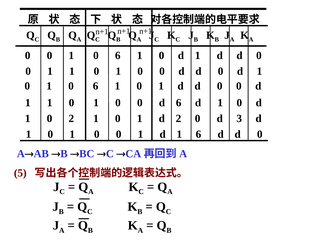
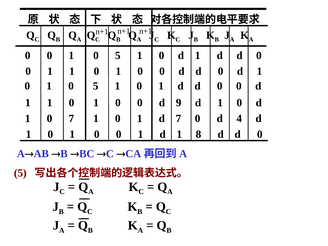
6 at (118, 56): 6 -> 5
6 at (96, 86): 6 -> 5
d 6: 6 -> 9
0 2: 2 -> 7
d 2: 2 -> 7
3: 3 -> 4
1 6: 6 -> 8
